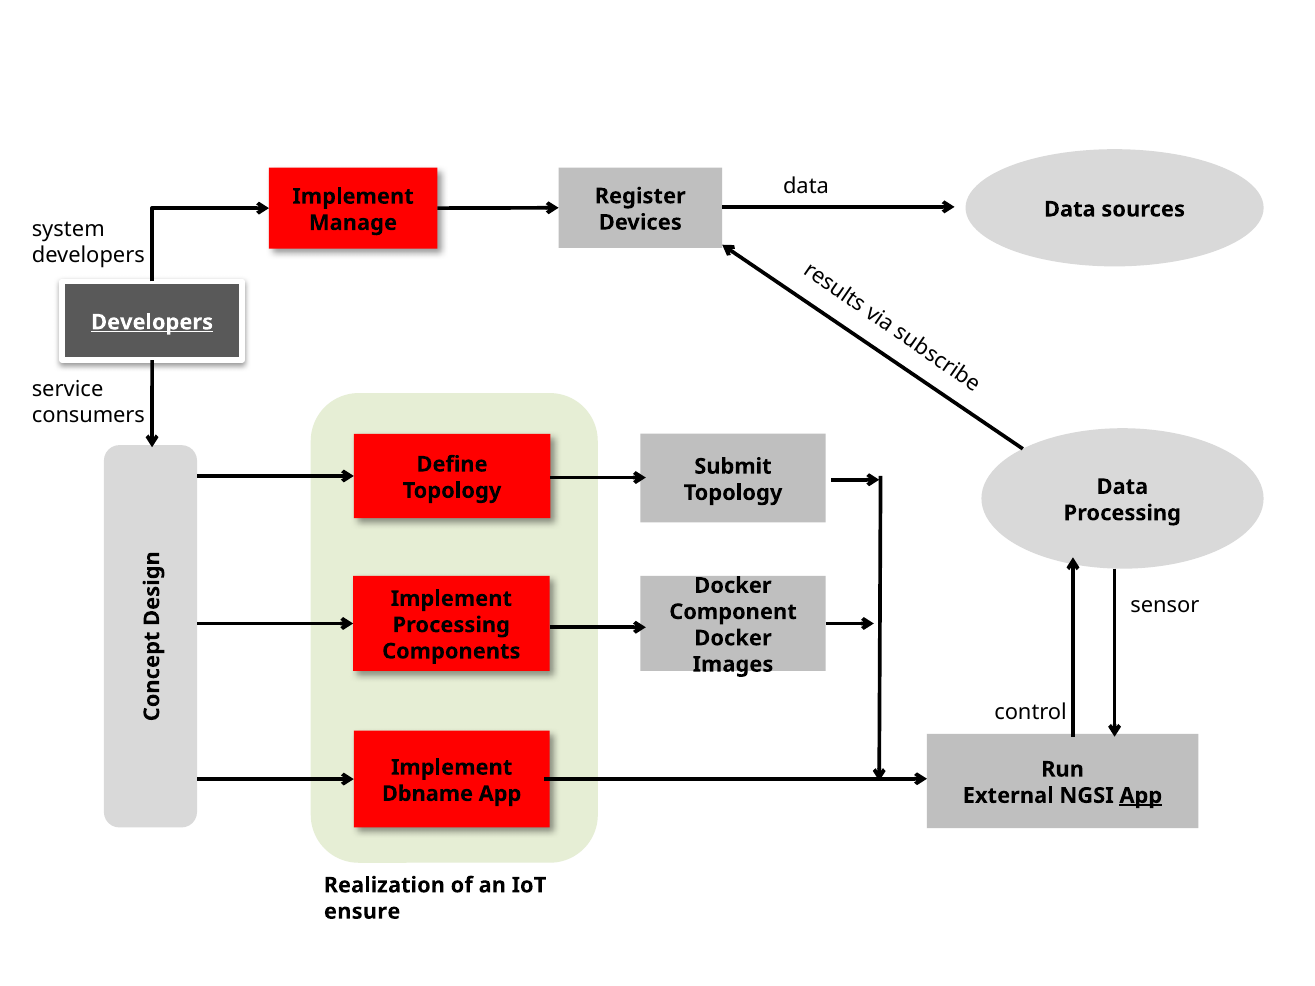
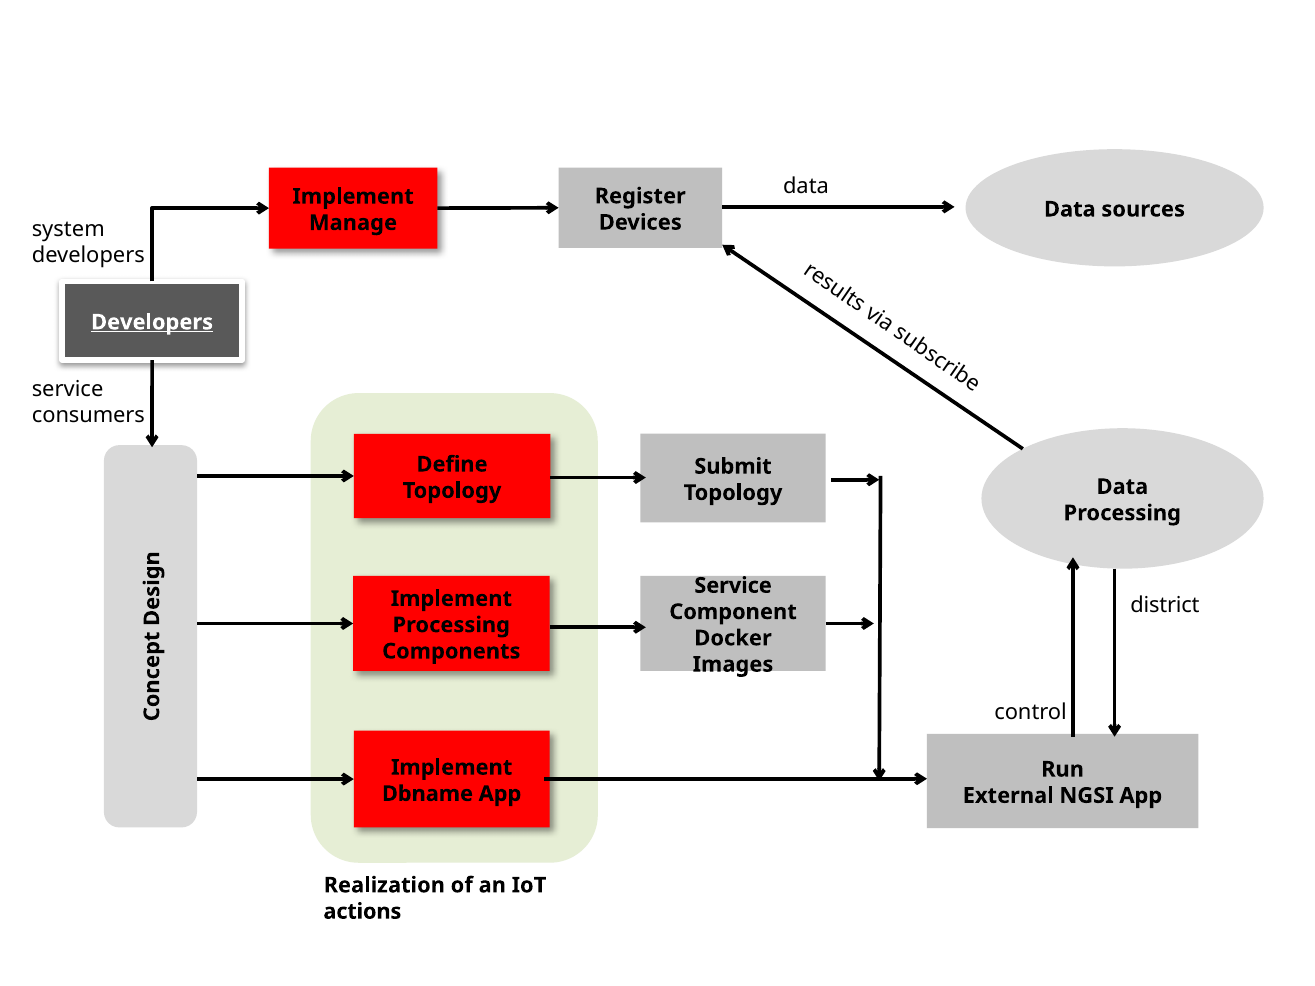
Docker at (733, 586): Docker -> Service
sensor: sensor -> district
App at (1141, 796) underline: present -> none
ensure: ensure -> actions
